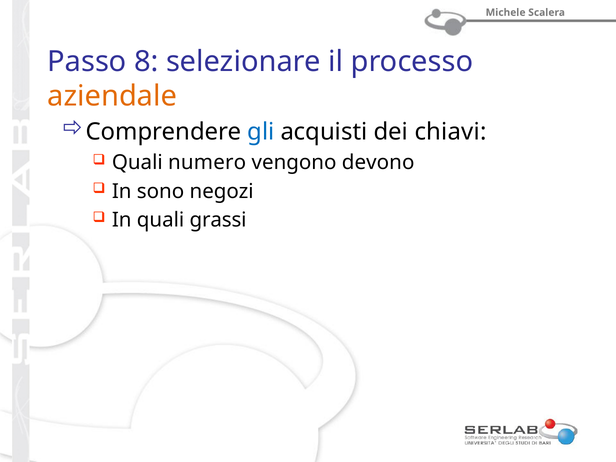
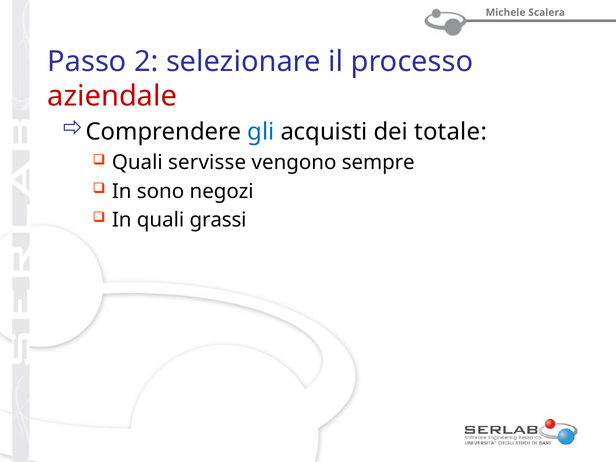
8: 8 -> 2
aziendale colour: orange -> red
chiavi: chiavi -> totale
numero: numero -> servisse
devono: devono -> sempre
